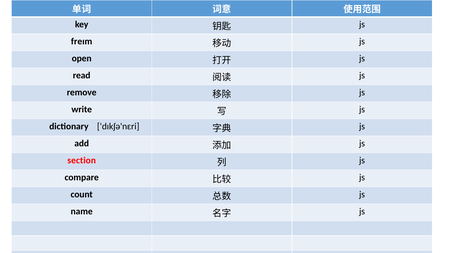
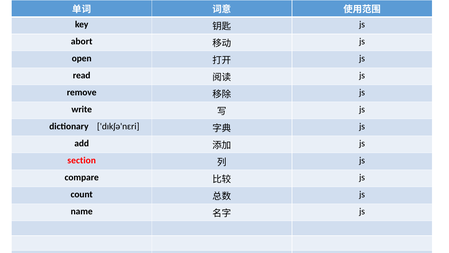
freɪm: freɪm -> abort
